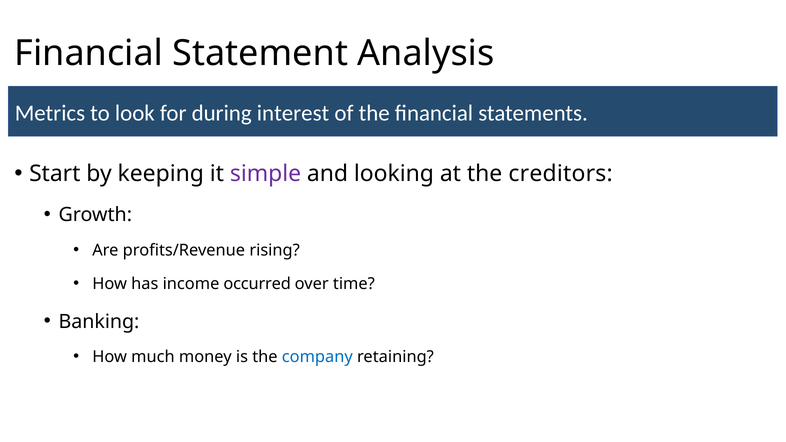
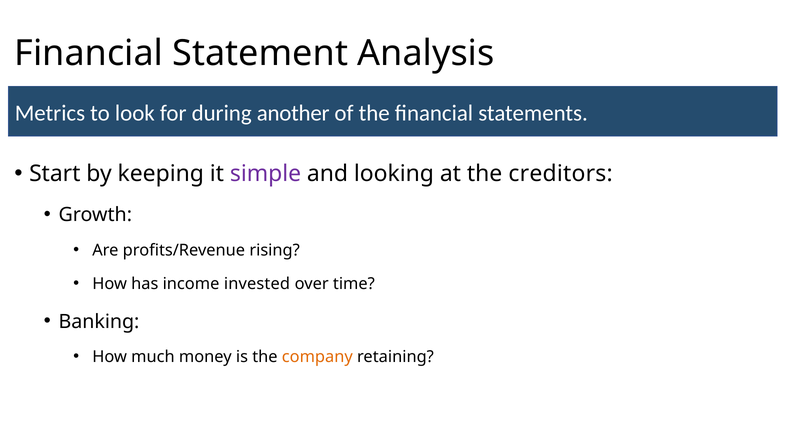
interest: interest -> another
occurred: occurred -> invested
company colour: blue -> orange
